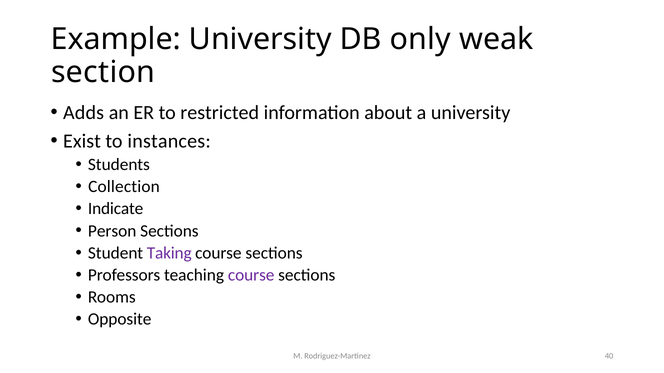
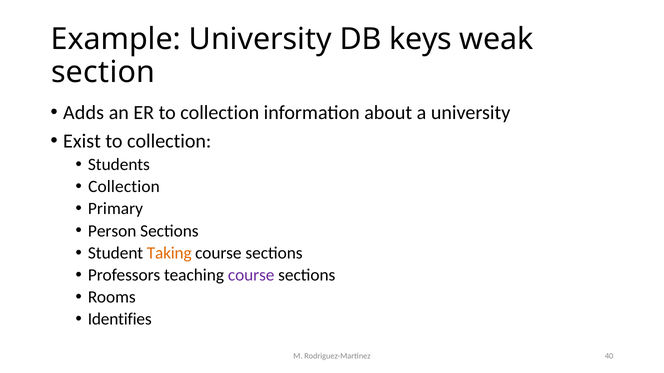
only: only -> keys
ER to restricted: restricted -> collection
instances at (169, 141): instances -> collection
Indicate: Indicate -> Primary
Taking colour: purple -> orange
Opposite: Opposite -> Identifies
